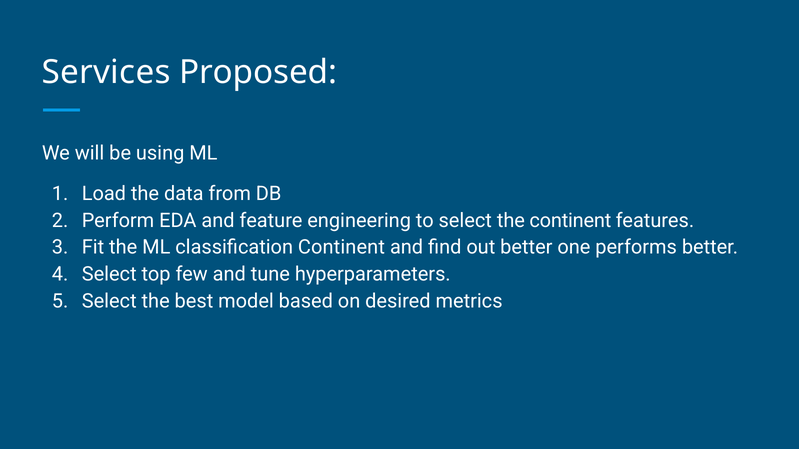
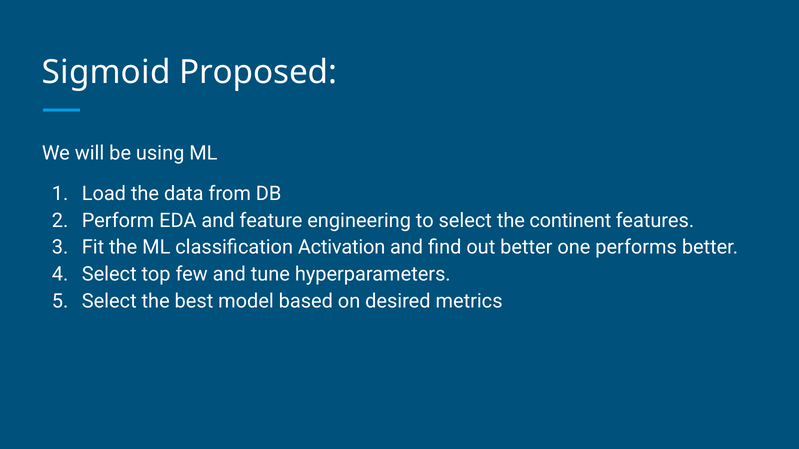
Services: Services -> Sigmoid
classification Continent: Continent -> Activation
